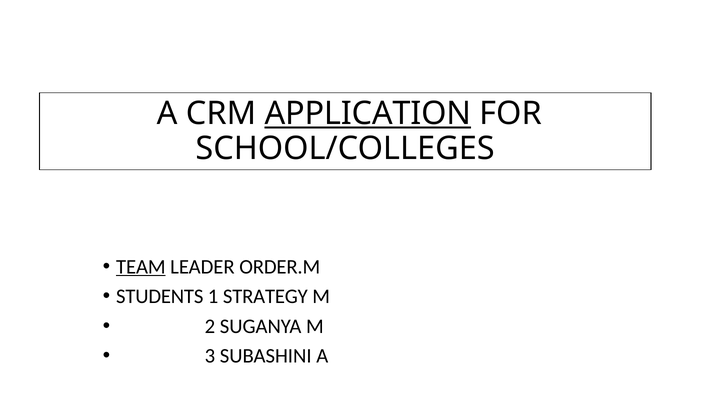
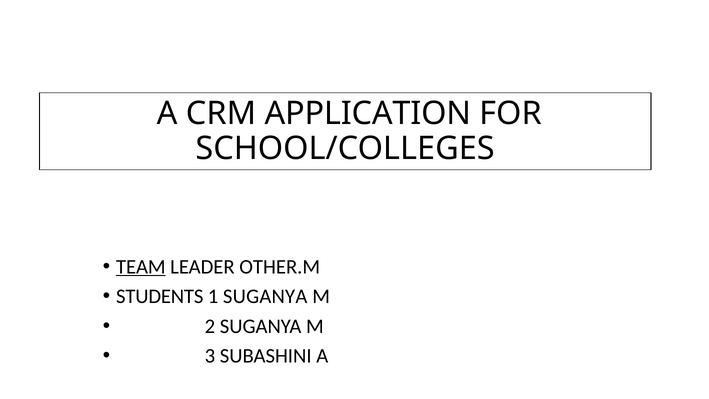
APPLICATION underline: present -> none
ORDER.M: ORDER.M -> OTHER.M
1 STRATEGY: STRATEGY -> SUGANYA
